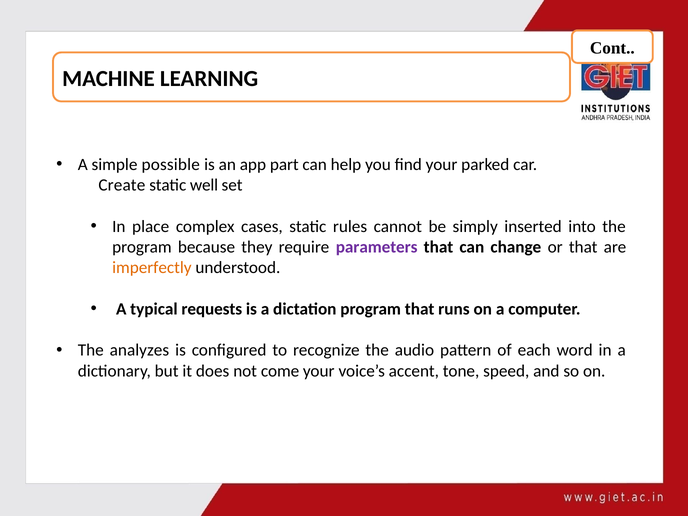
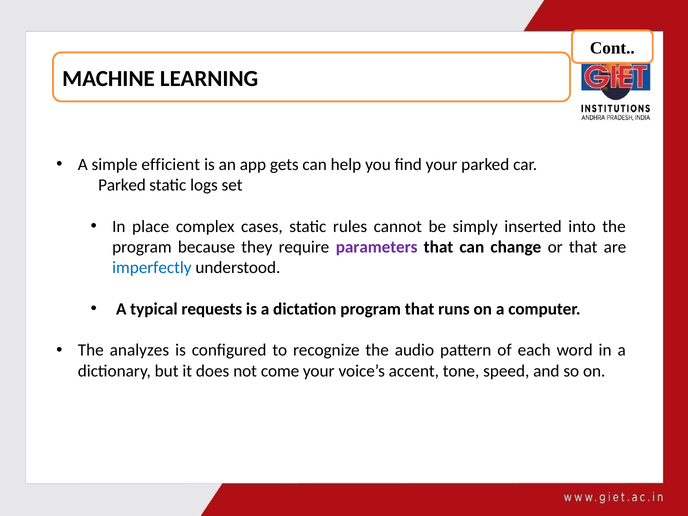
possible: possible -> efficient
part: part -> gets
Create at (122, 185): Create -> Parked
well: well -> logs
imperfectly colour: orange -> blue
